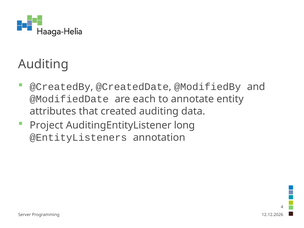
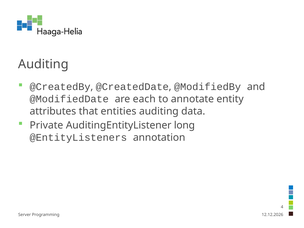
created: created -> entities
Project: Project -> Private
